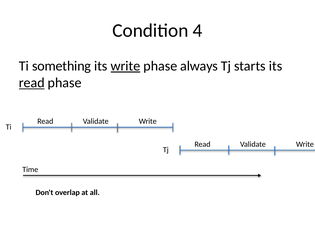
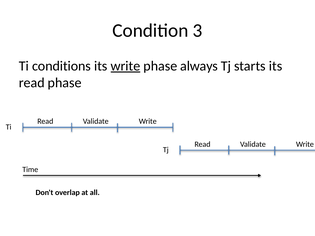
4: 4 -> 3
something: something -> conditions
read at (32, 83) underline: present -> none
